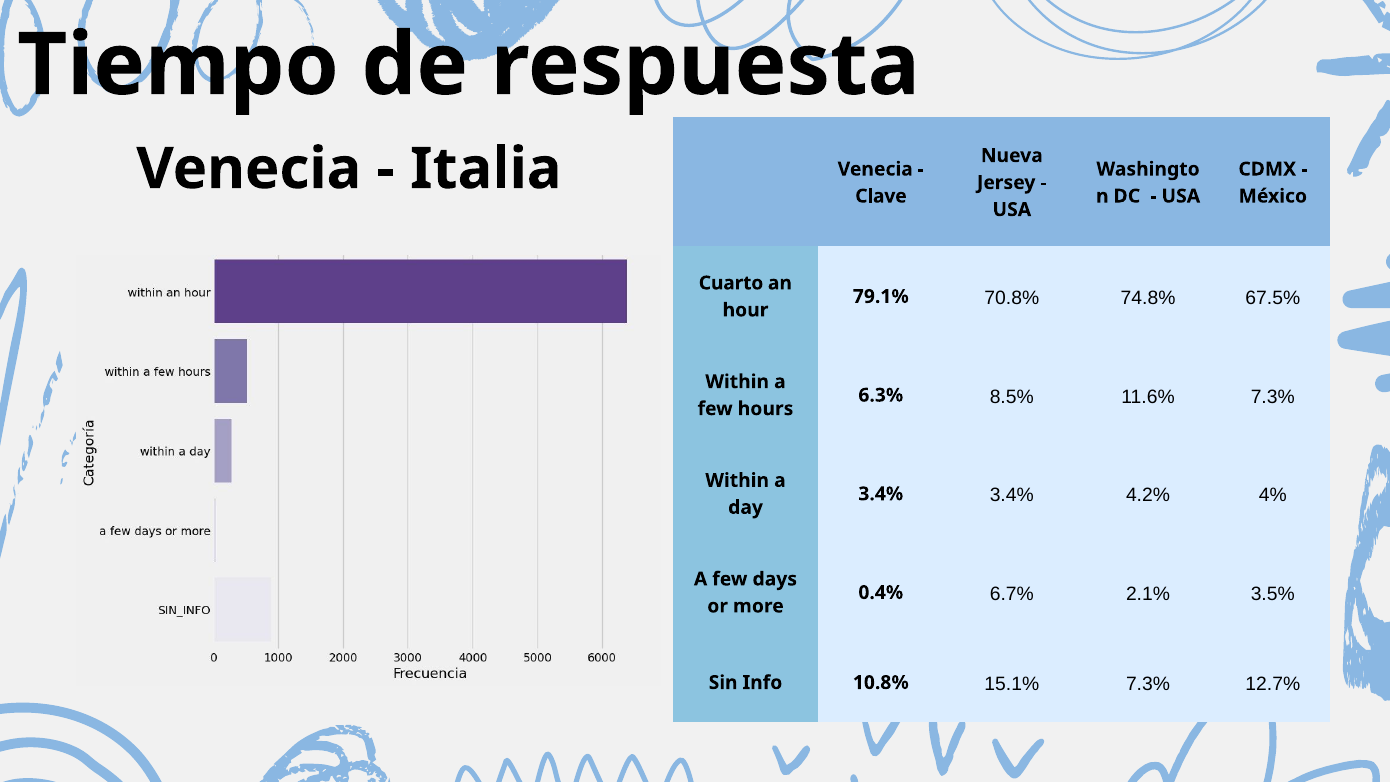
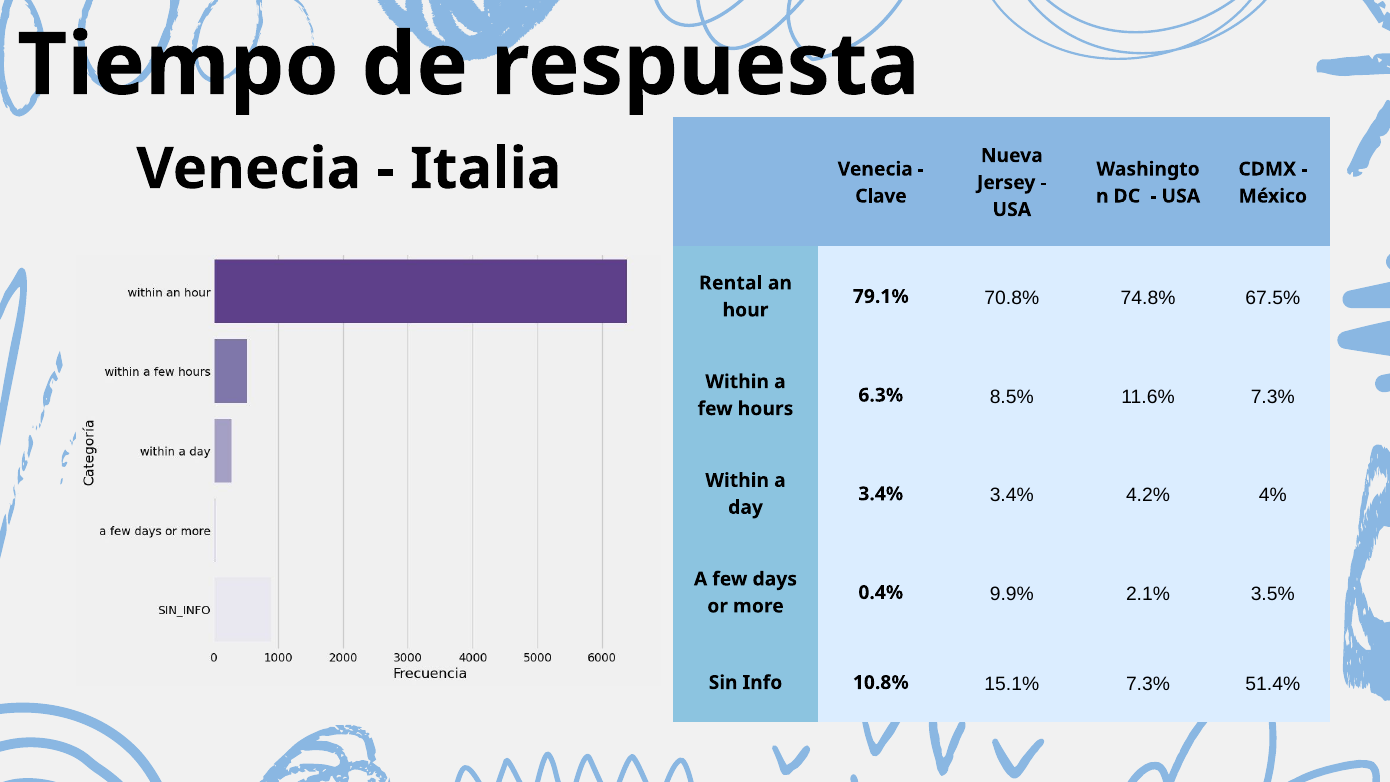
Cuarto: Cuarto -> Rental
6.7%: 6.7% -> 9.9%
12.7%: 12.7% -> 51.4%
